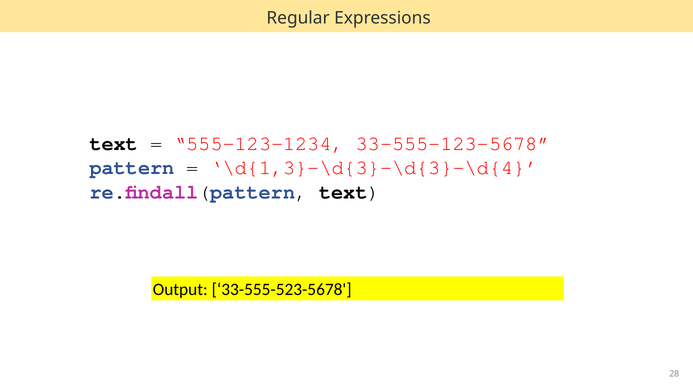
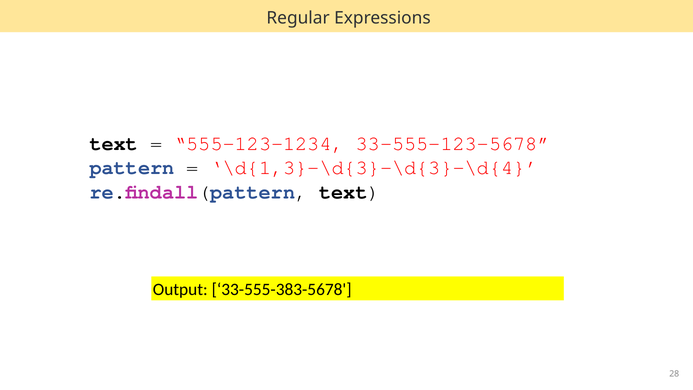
33-555-523-5678: 33-555-523-5678 -> 33-555-383-5678
